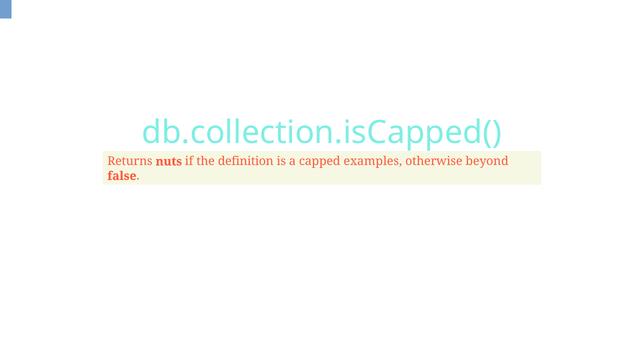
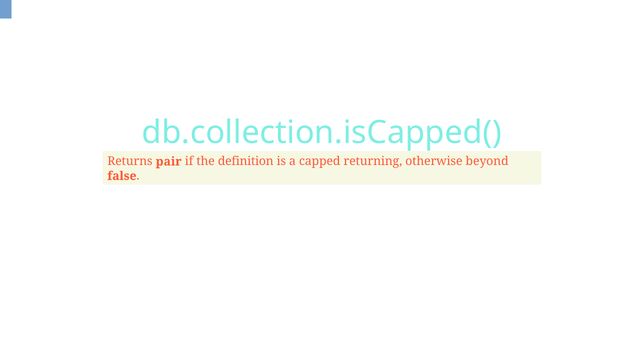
nuts: nuts -> pair
examples: examples -> returning
